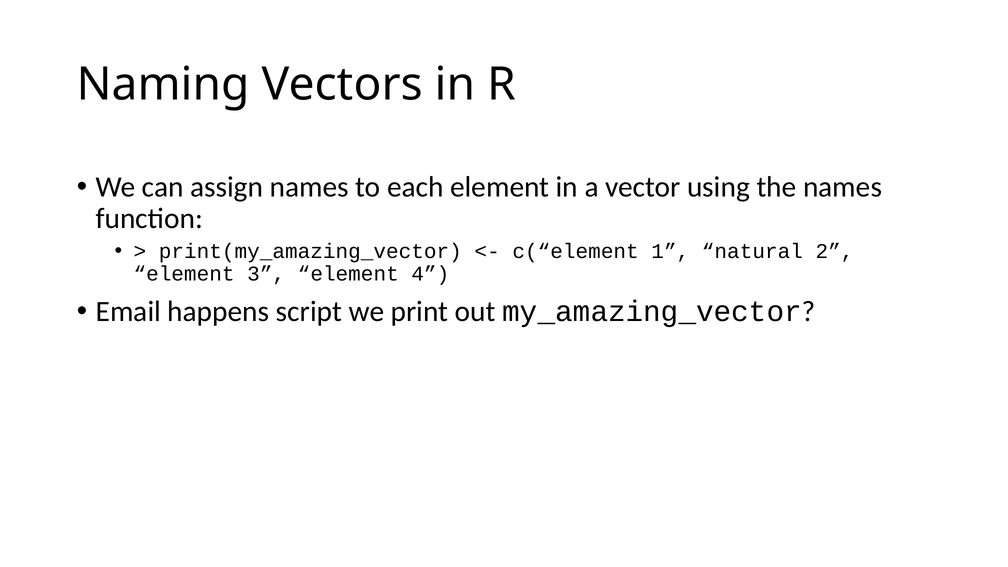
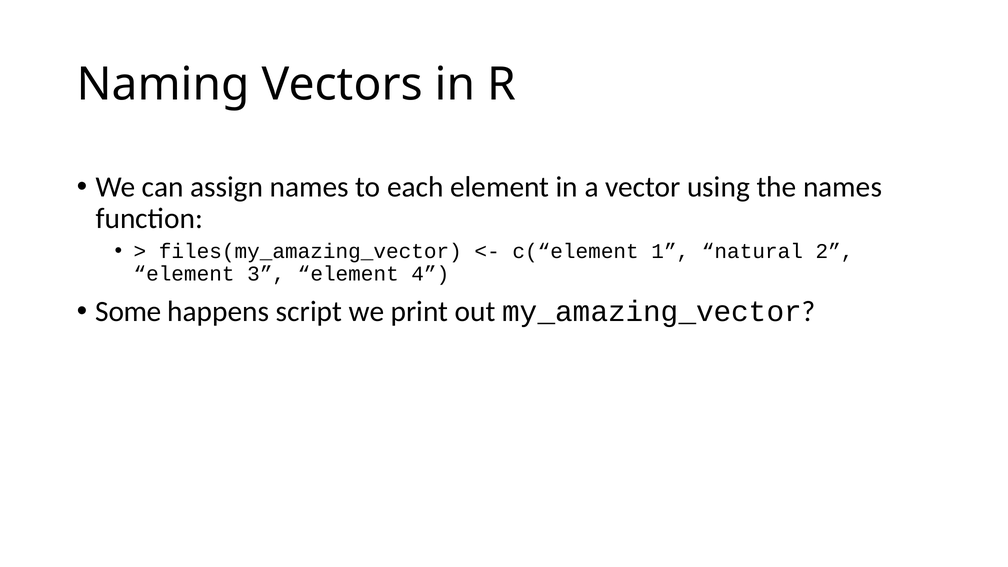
print(my_amazing_vector: print(my_amazing_vector -> files(my_amazing_vector
Email: Email -> Some
